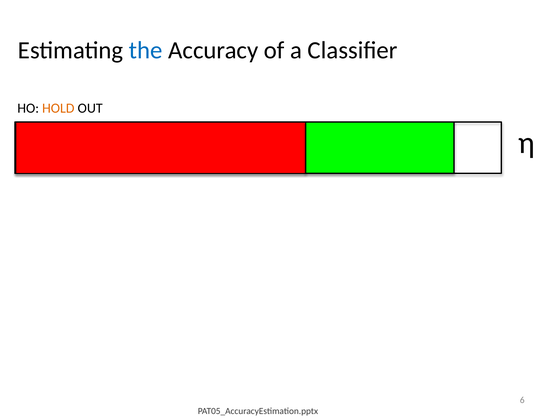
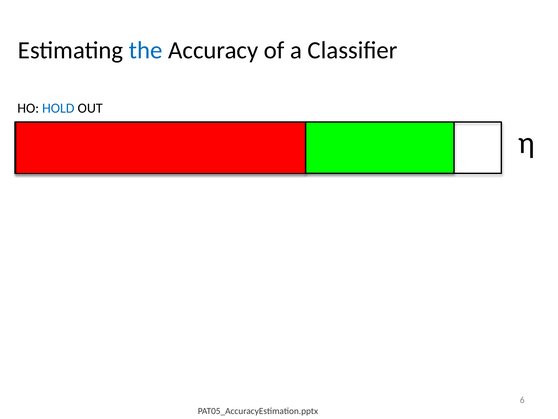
HOLD colour: orange -> blue
